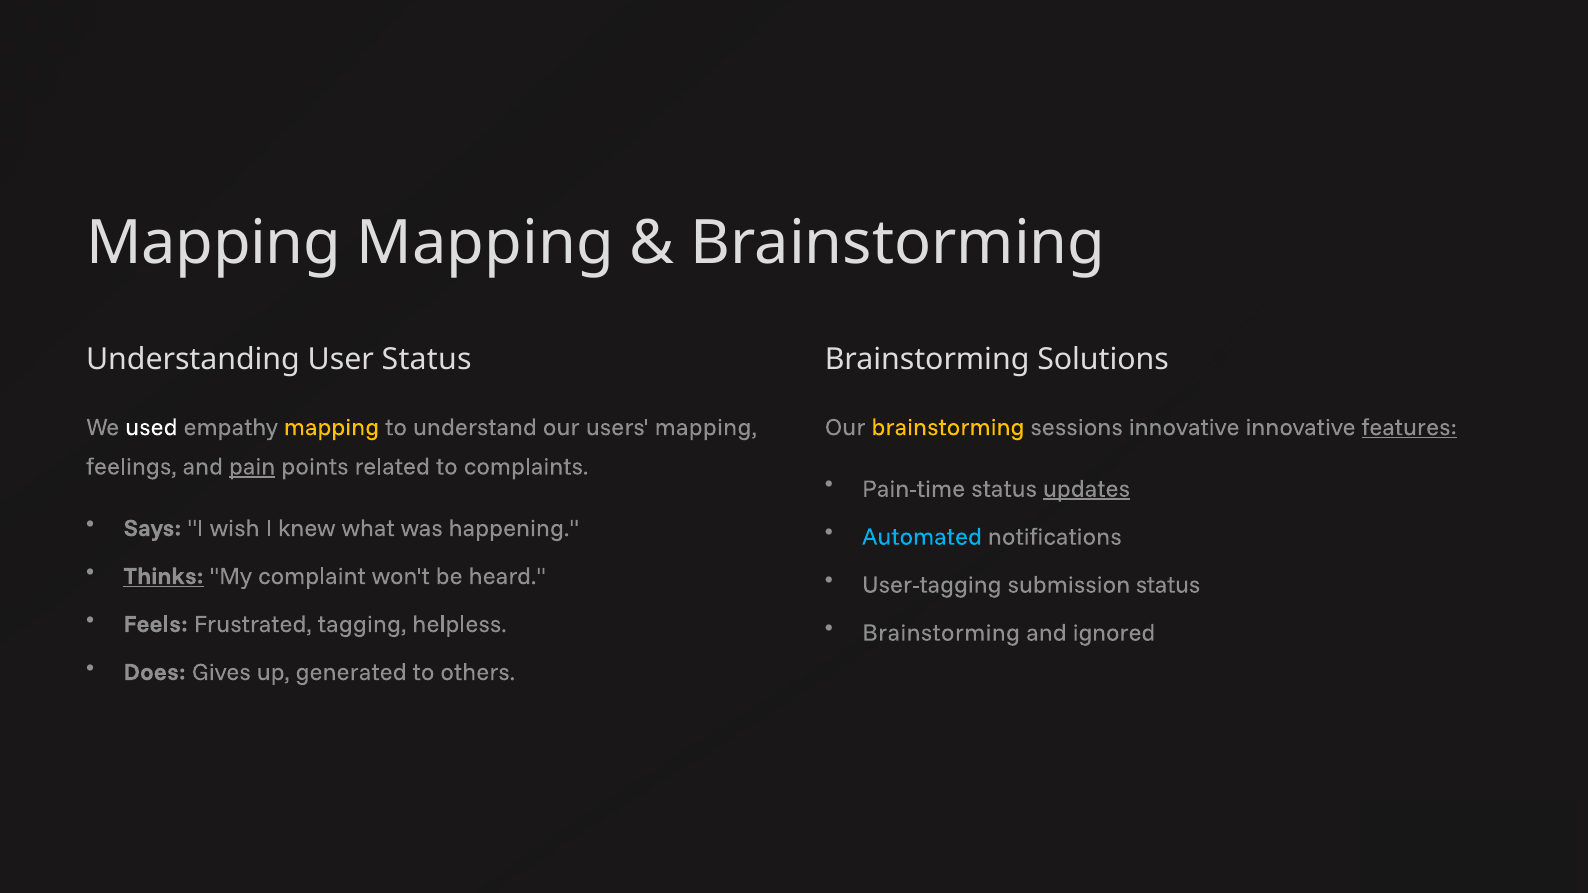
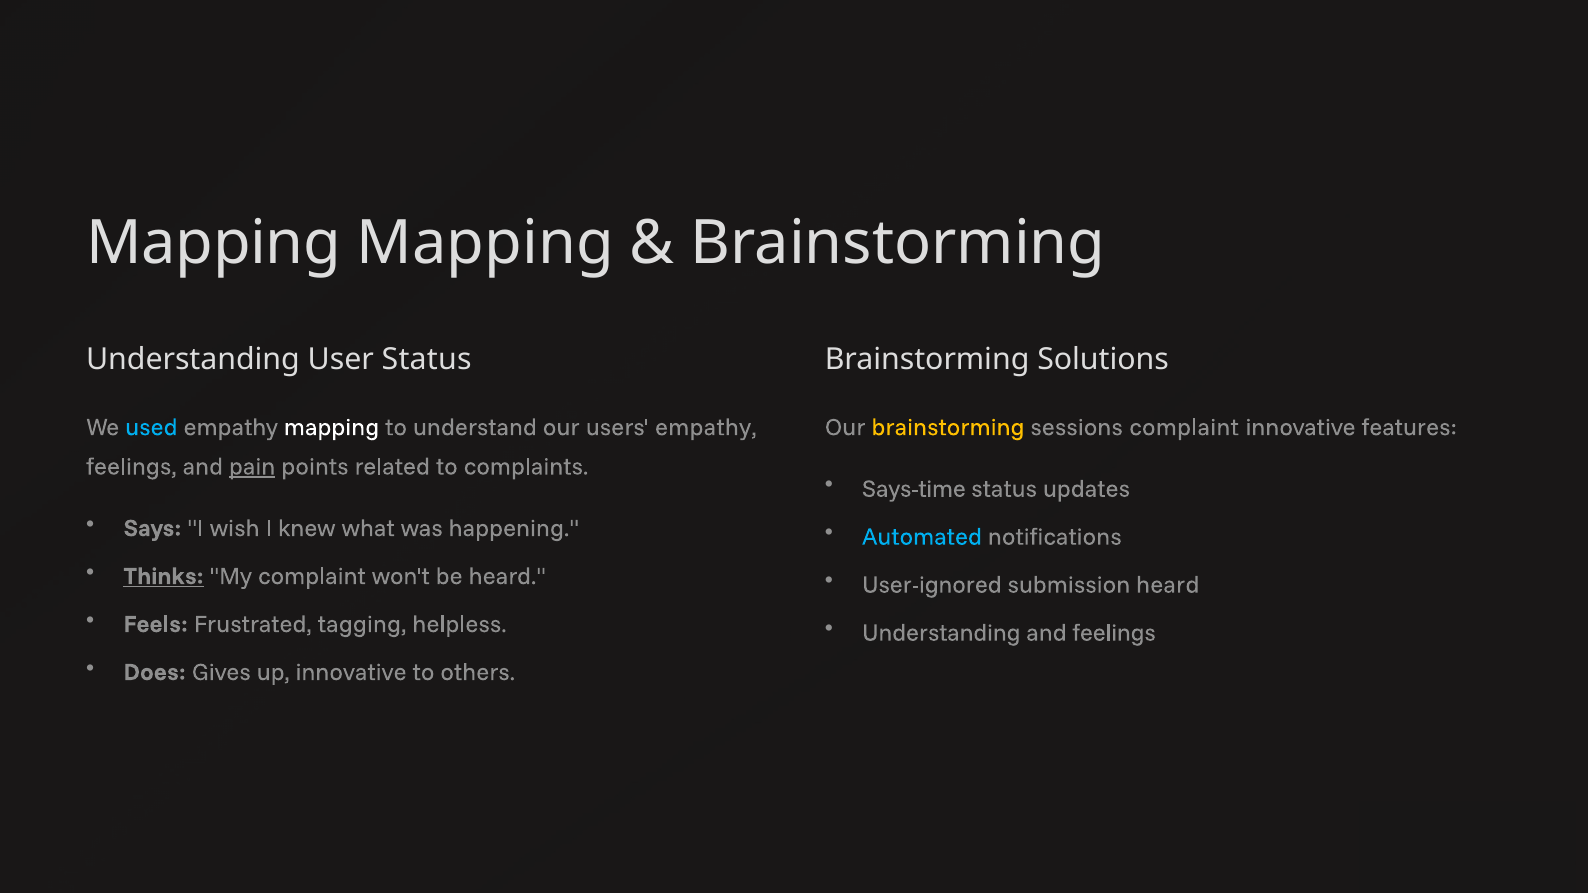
used colour: white -> light blue
mapping at (332, 427) colour: yellow -> white
users mapping: mapping -> empathy
sessions innovative: innovative -> complaint
features underline: present -> none
Pain-time: Pain-time -> Says-time
updates underline: present -> none
User-tagging: User-tagging -> User-ignored
submission status: status -> heard
Brainstorming at (941, 633): Brainstorming -> Understanding
and ignored: ignored -> feelings
up generated: generated -> innovative
